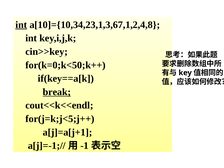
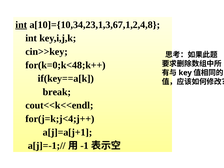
for(k=0;k<50;k++: for(k=0;k<50;k++ -> for(k=0;k<48;k++
break underline: present -> none
for(j=k;j<5;j++: for(j=k;j<5;j++ -> for(j=k;j<4;j++
